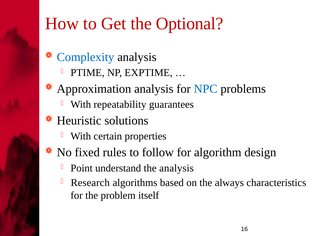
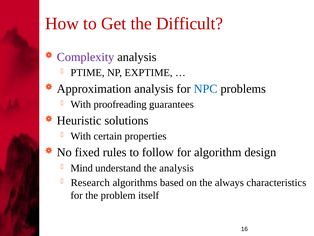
Optional: Optional -> Difficult
Complexity colour: blue -> purple
repeatability: repeatability -> proofreading
Point: Point -> Mind
